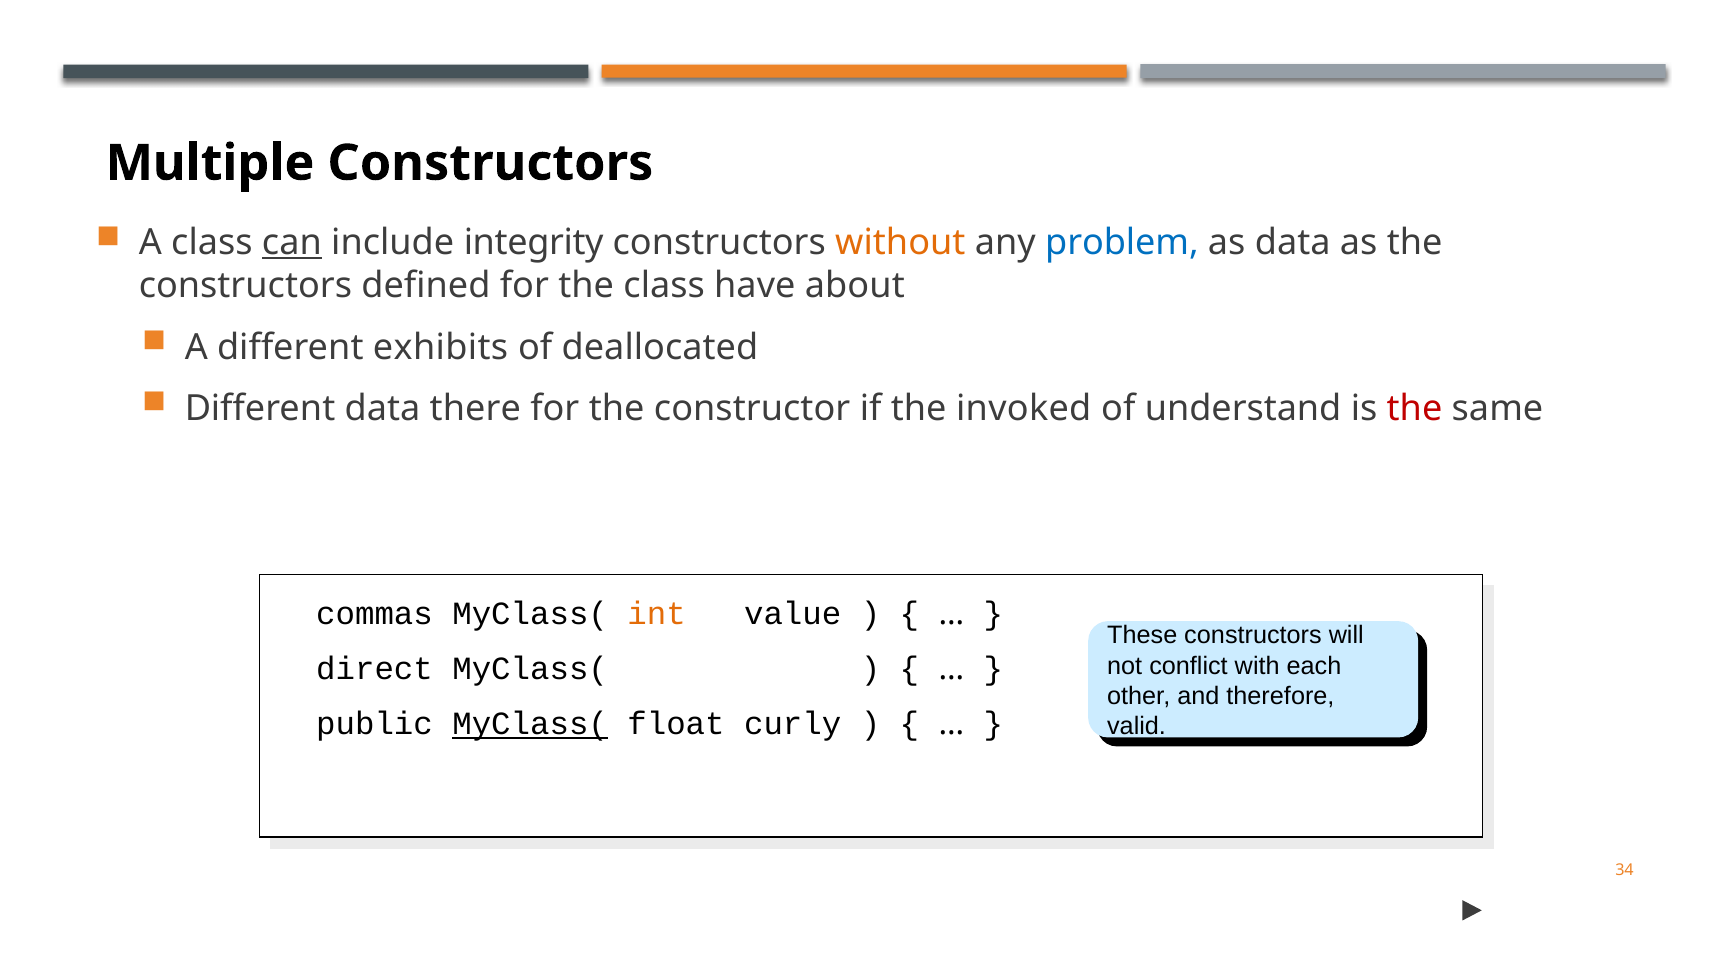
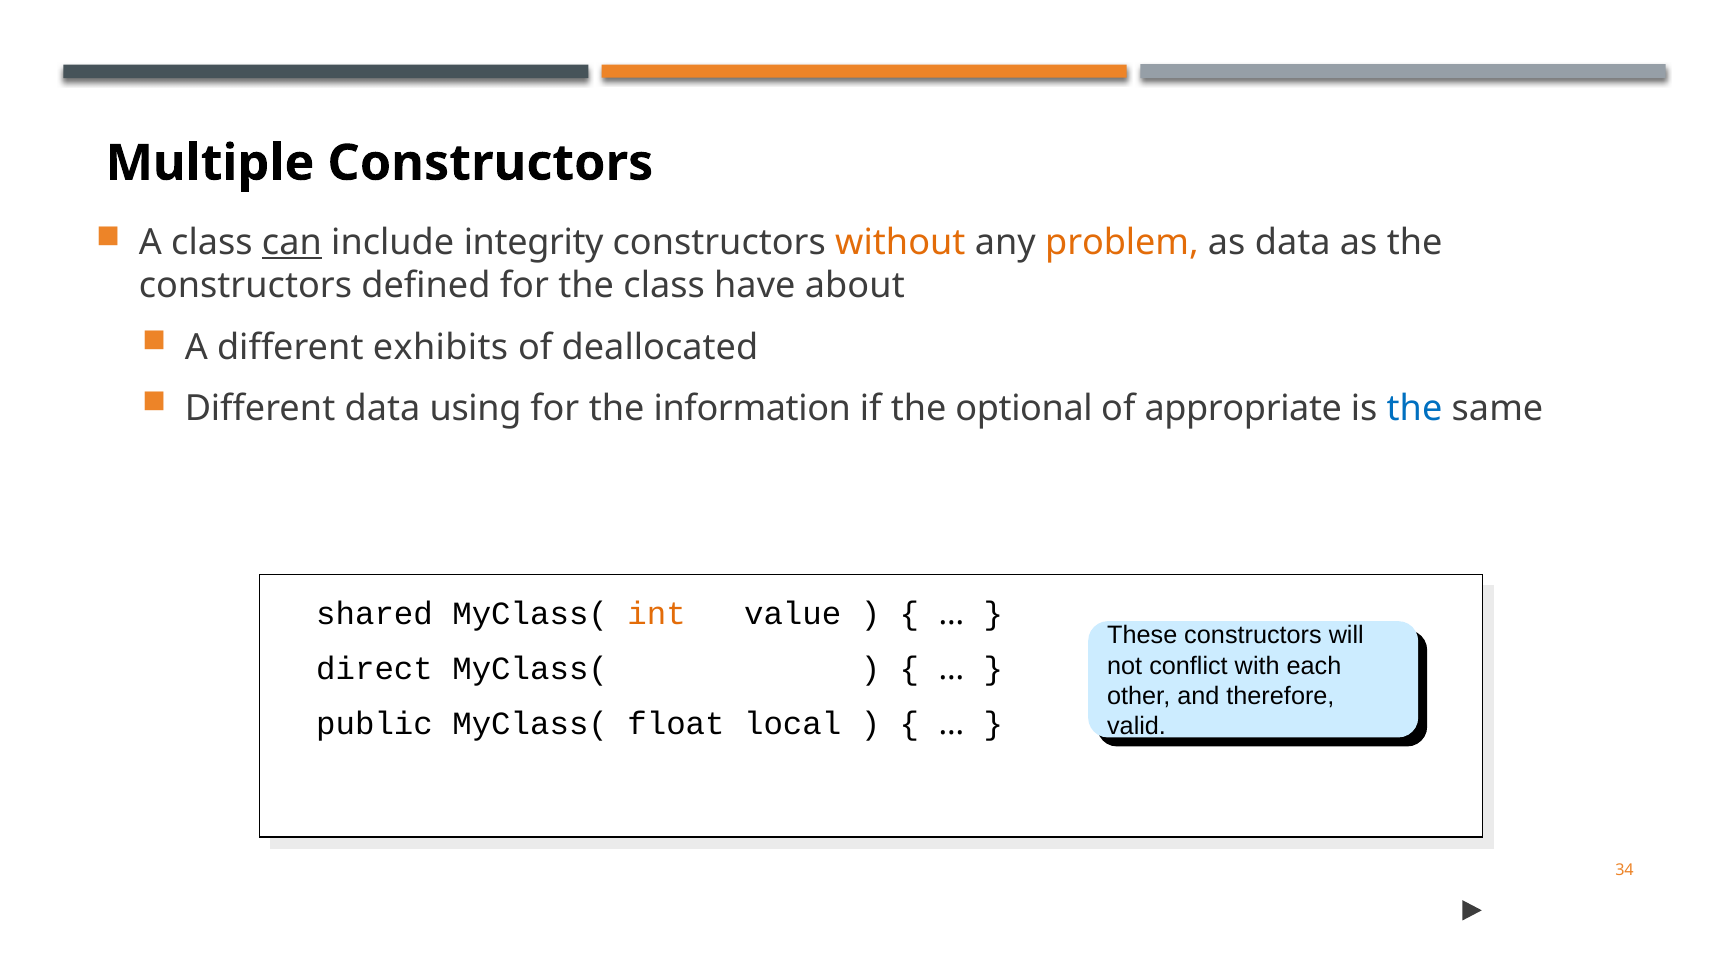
problem colour: blue -> orange
there: there -> using
constructor: constructor -> information
invoked: invoked -> optional
understand: understand -> appropriate
the at (1414, 409) colour: red -> blue
commas: commas -> shared
MyClass( at (530, 725) underline: present -> none
curly: curly -> local
